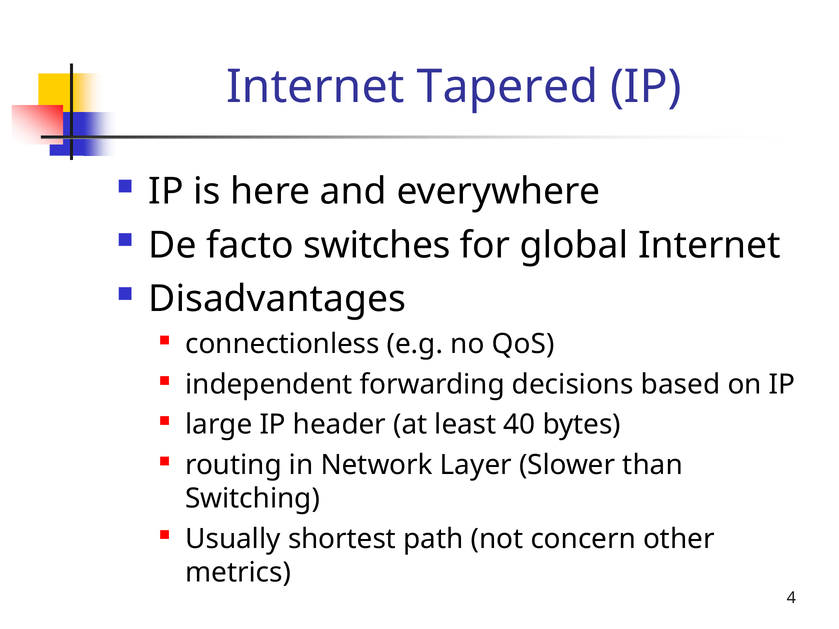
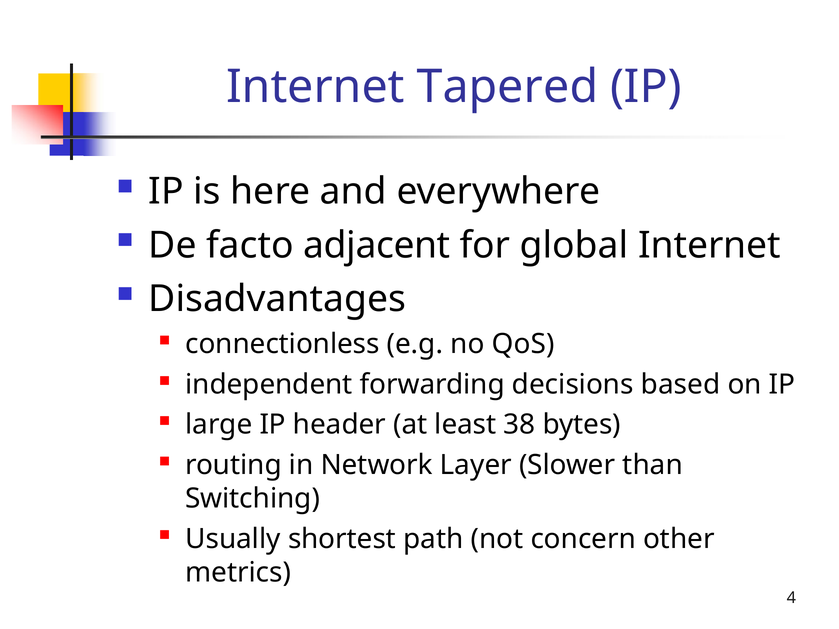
switches: switches -> adjacent
40: 40 -> 38
